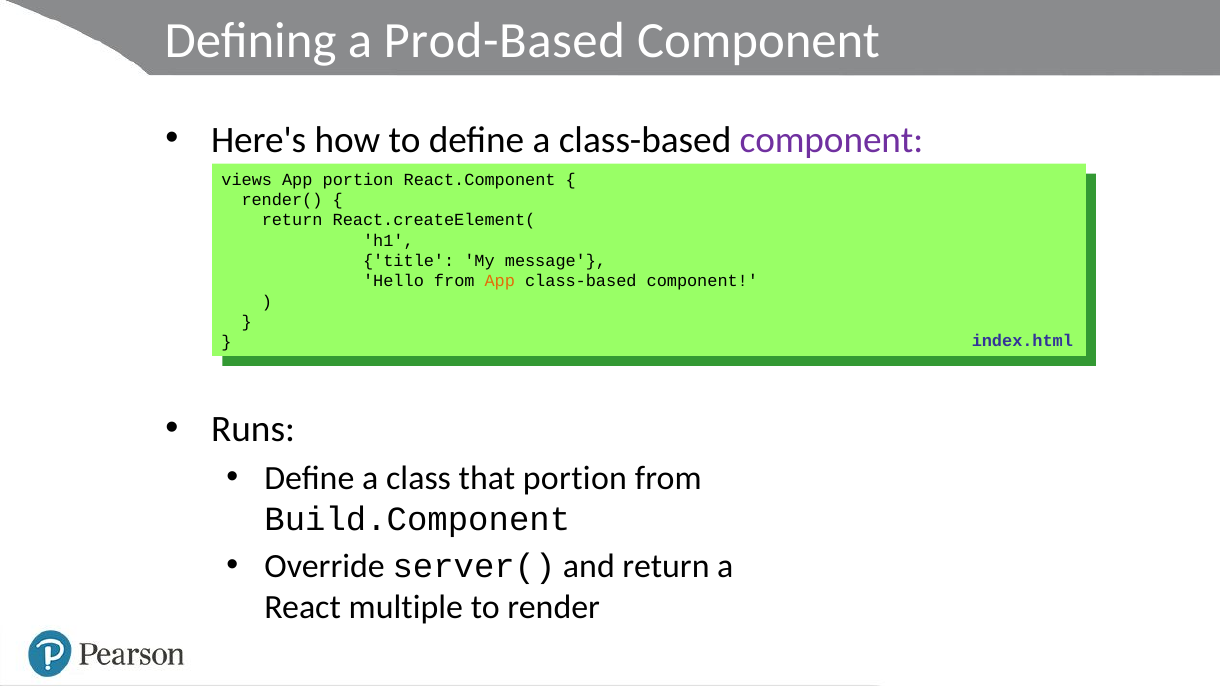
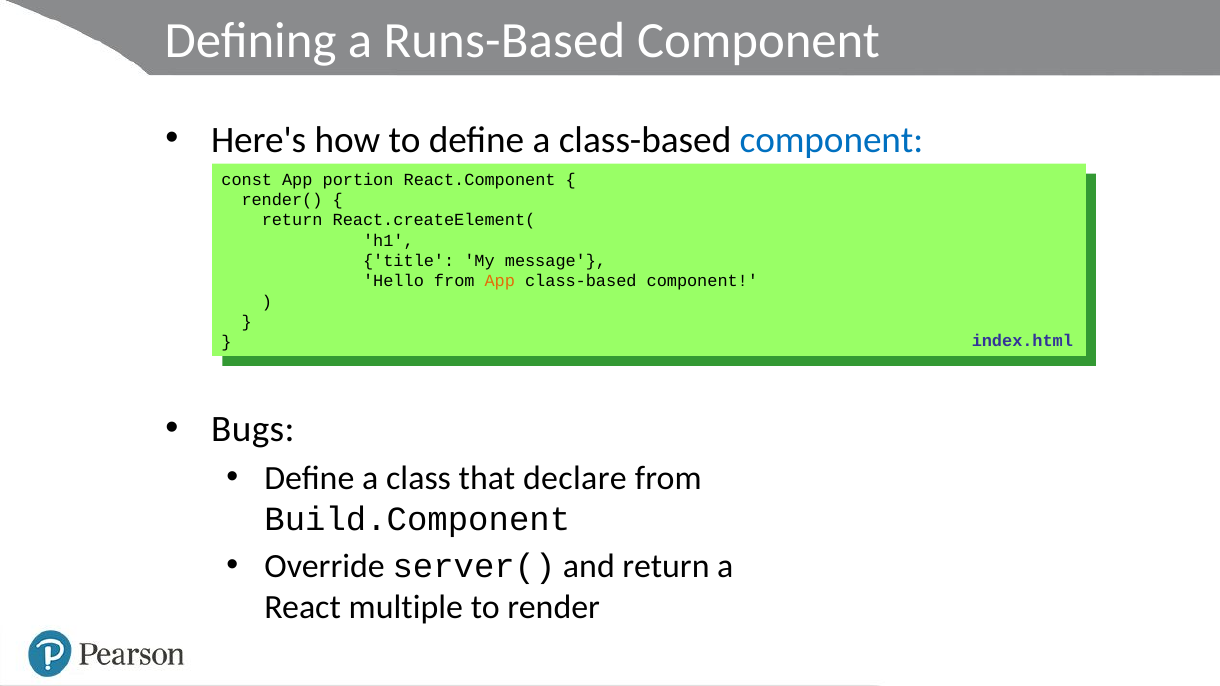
Prod-Based: Prod-Based -> Runs-Based
component at (831, 140) colour: purple -> blue
views: views -> const
Runs: Runs -> Bugs
that portion: portion -> declare
